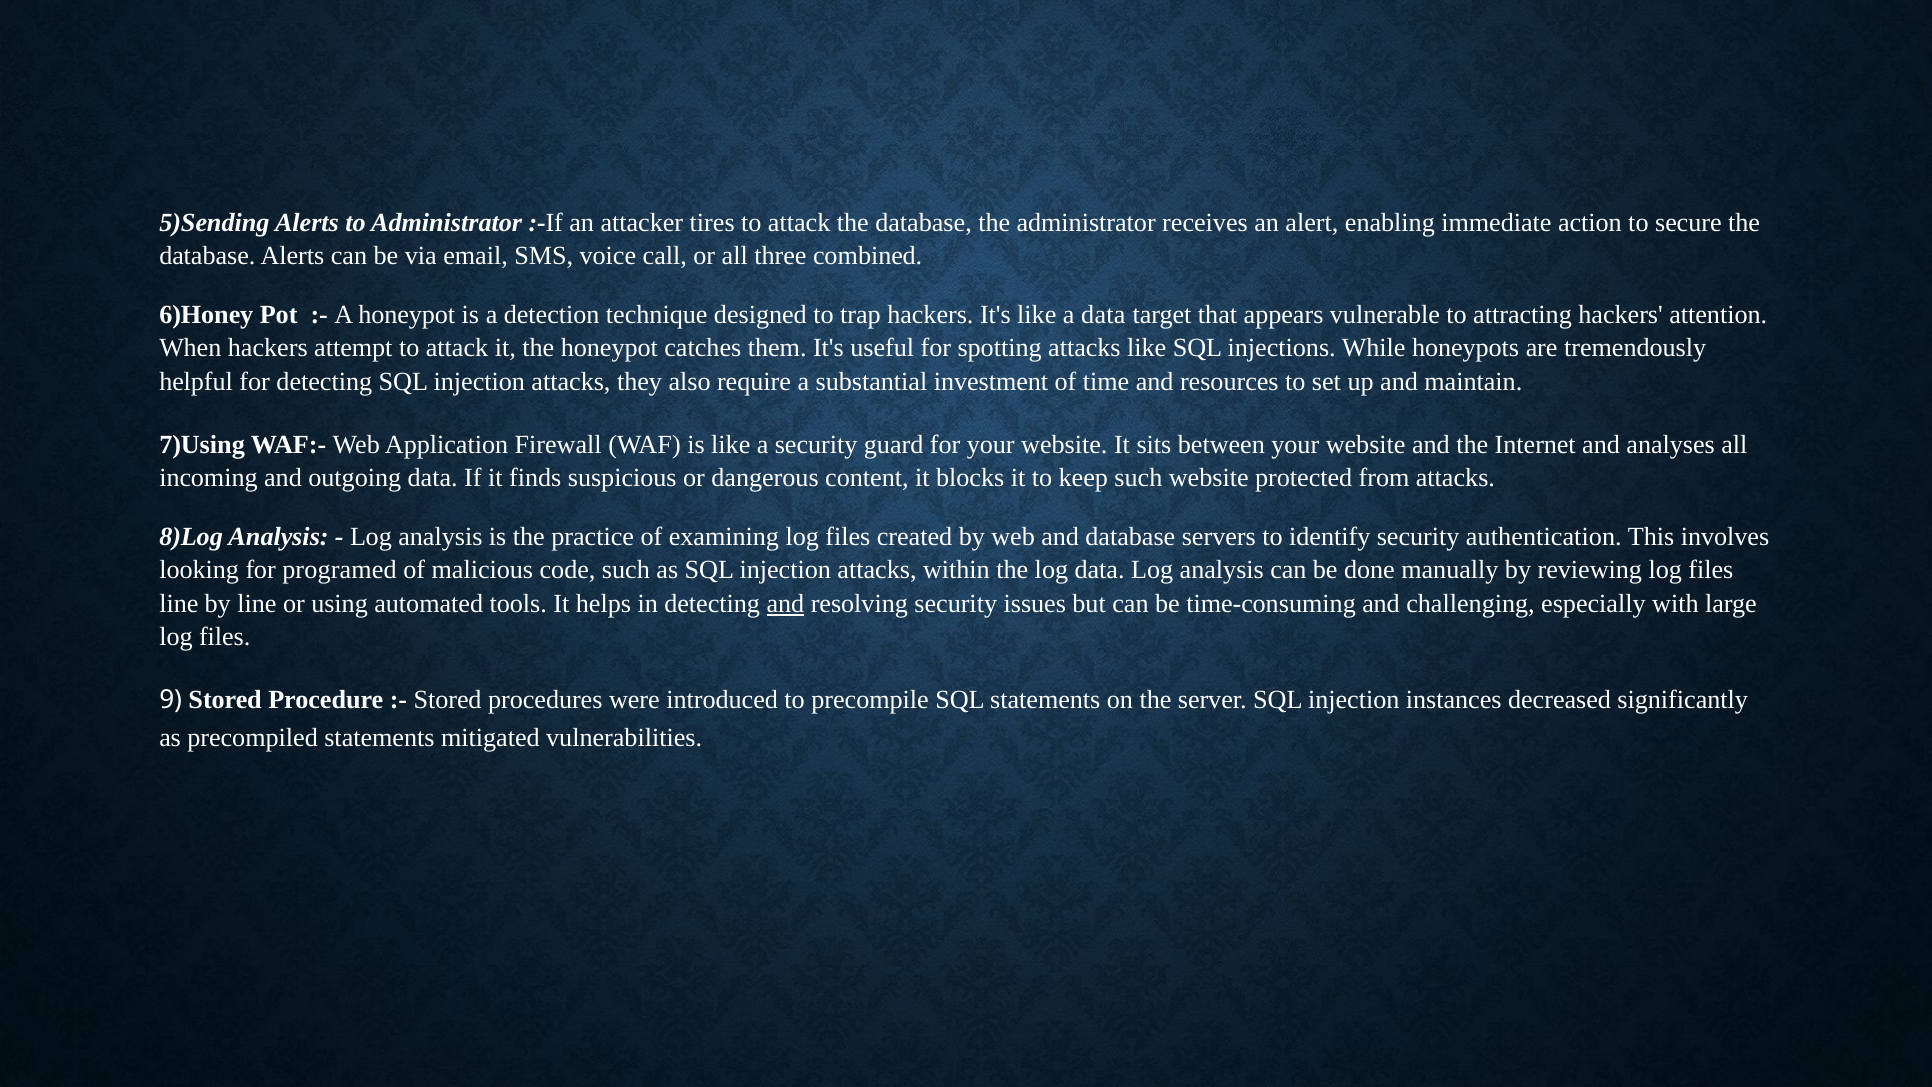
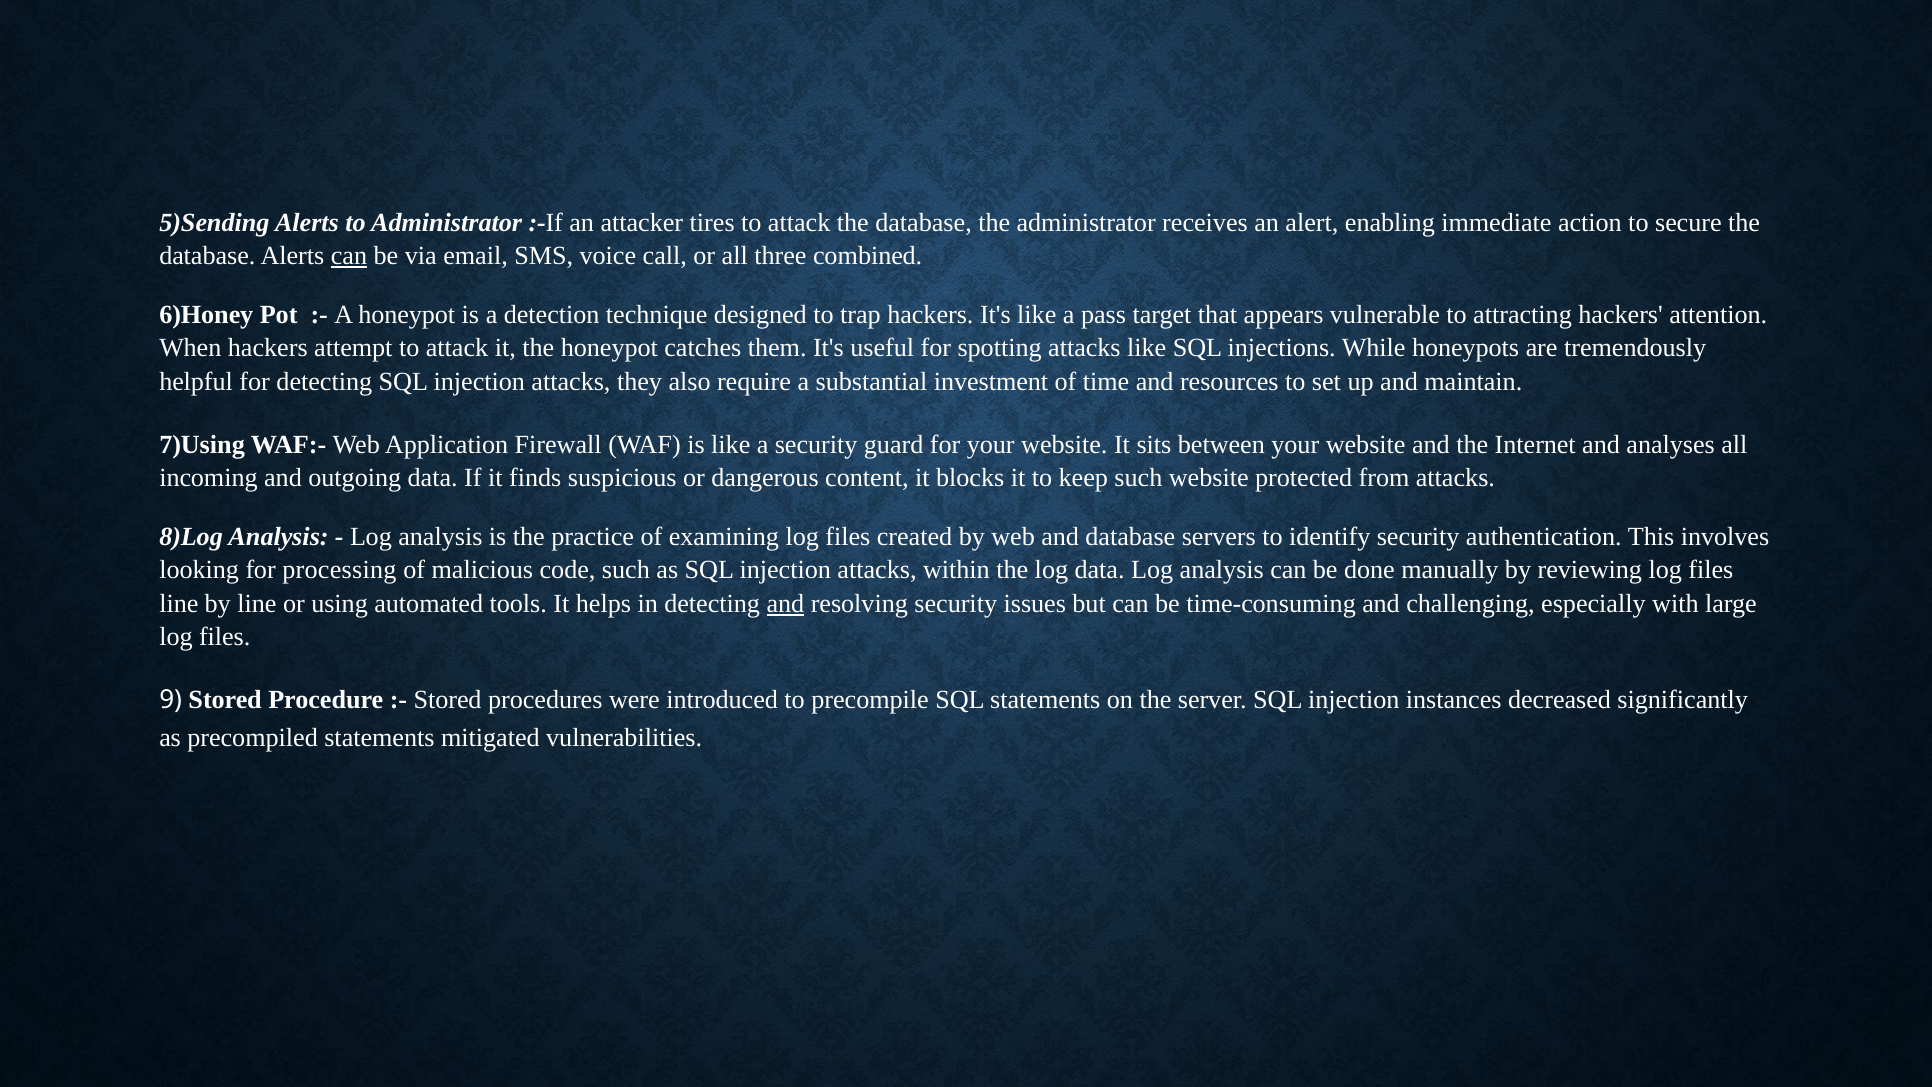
can at (349, 256) underline: none -> present
a data: data -> pass
programed: programed -> processing
